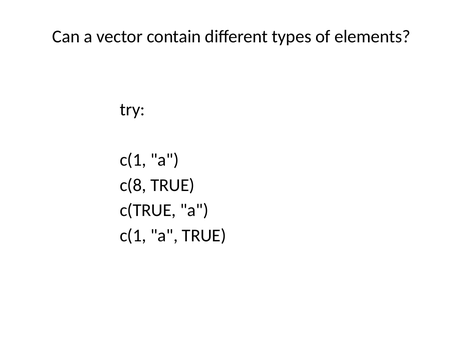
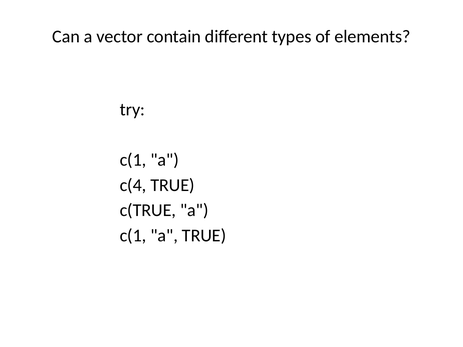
c(8: c(8 -> c(4
